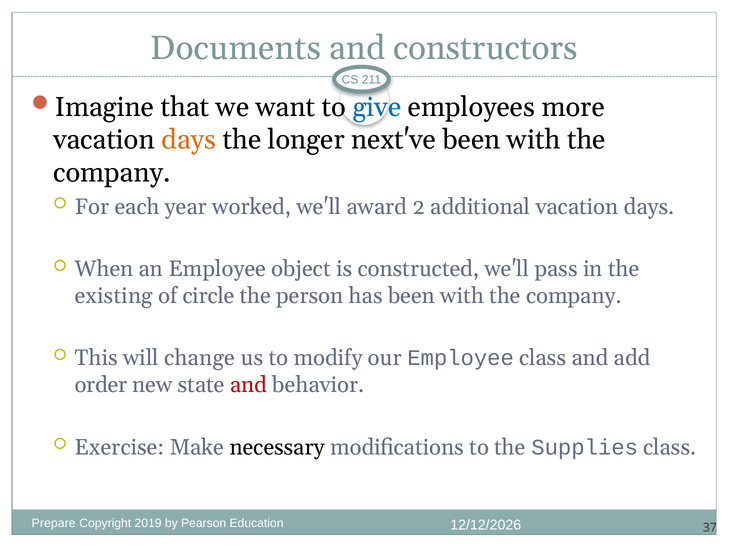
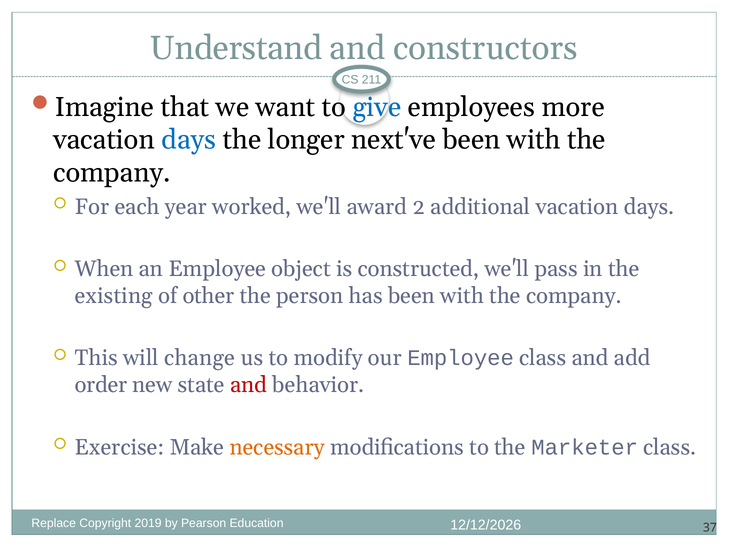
Documents: Documents -> Understand
days at (189, 140) colour: orange -> blue
circle: circle -> other
necessary colour: black -> orange
Supplies: Supplies -> Marketer
Prepare: Prepare -> Replace
